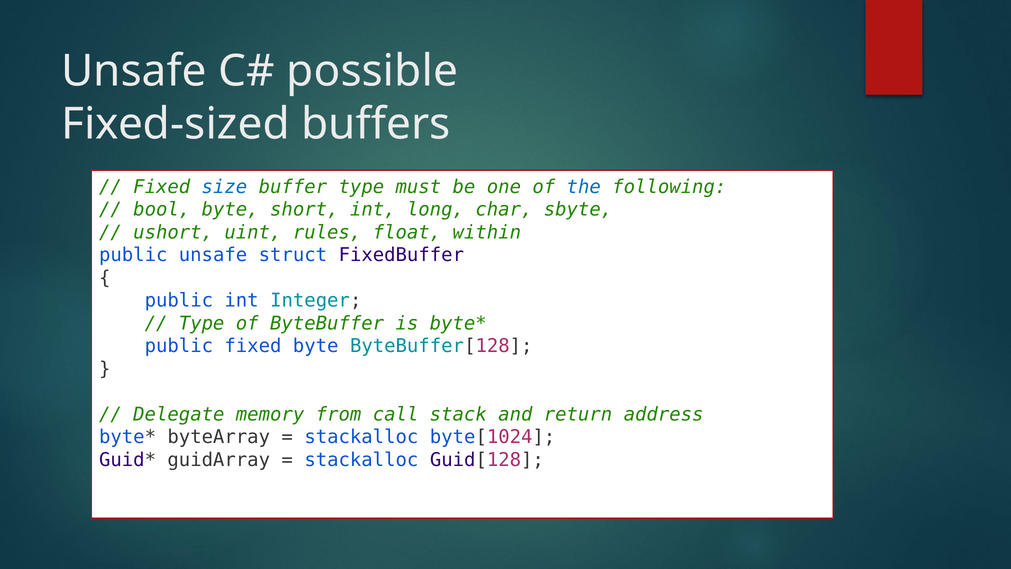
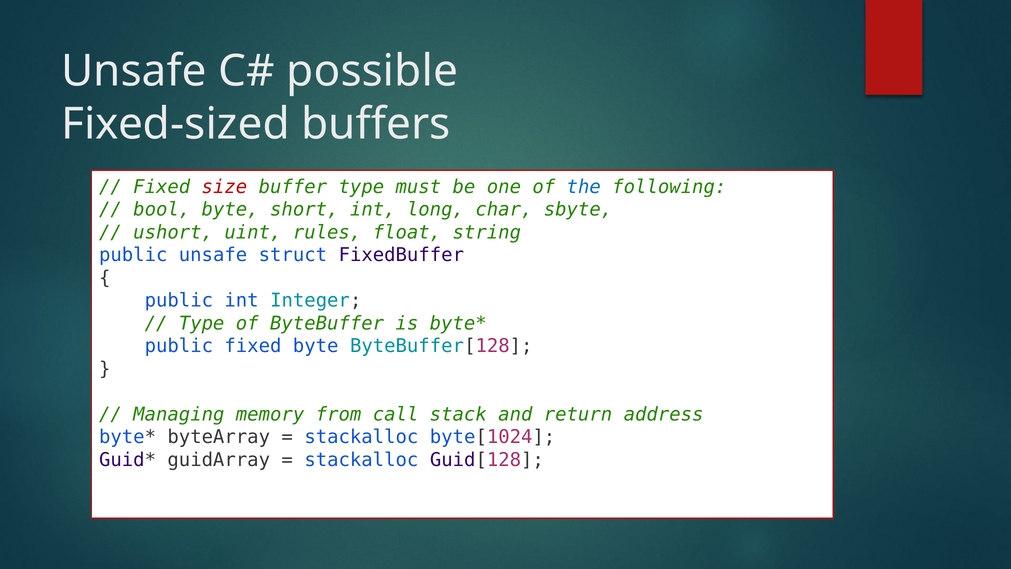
size colour: blue -> red
within: within -> string
Delegate: Delegate -> Managing
